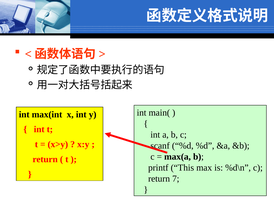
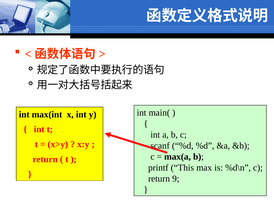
7: 7 -> 9
